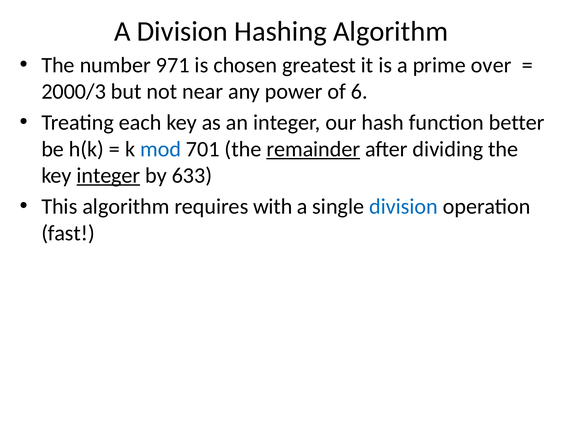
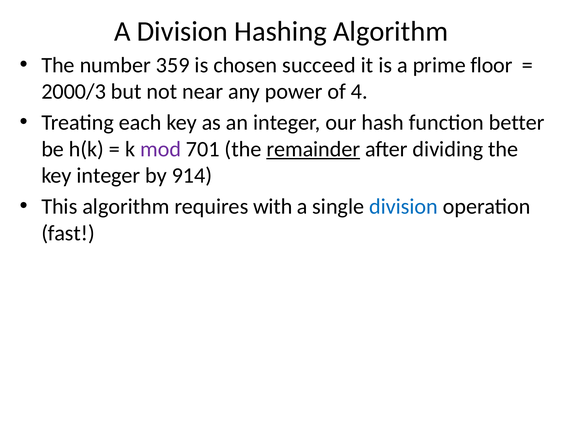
971: 971 -> 359
greatest: greatest -> succeed
over: over -> floor
6: 6 -> 4
mod colour: blue -> purple
integer at (108, 176) underline: present -> none
633: 633 -> 914
